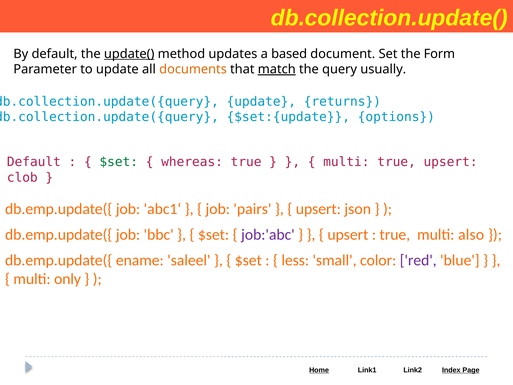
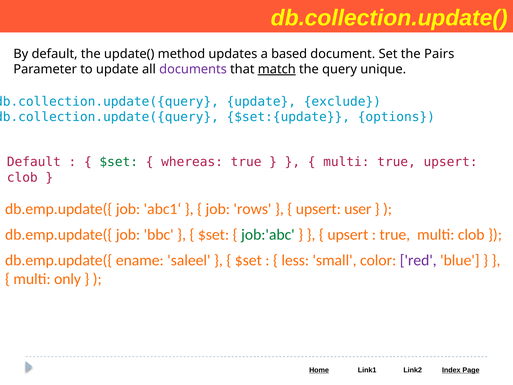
update( underline: present -> none
Form: Form -> Pairs
documents colour: orange -> purple
usually: usually -> unique
returns: returns -> exclude
pairs: pairs -> rows
json: json -> user
job:'abc colour: purple -> green
multi also: also -> clob
